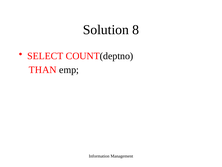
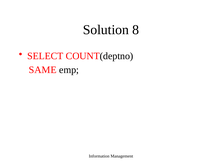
THAN: THAN -> SAME
